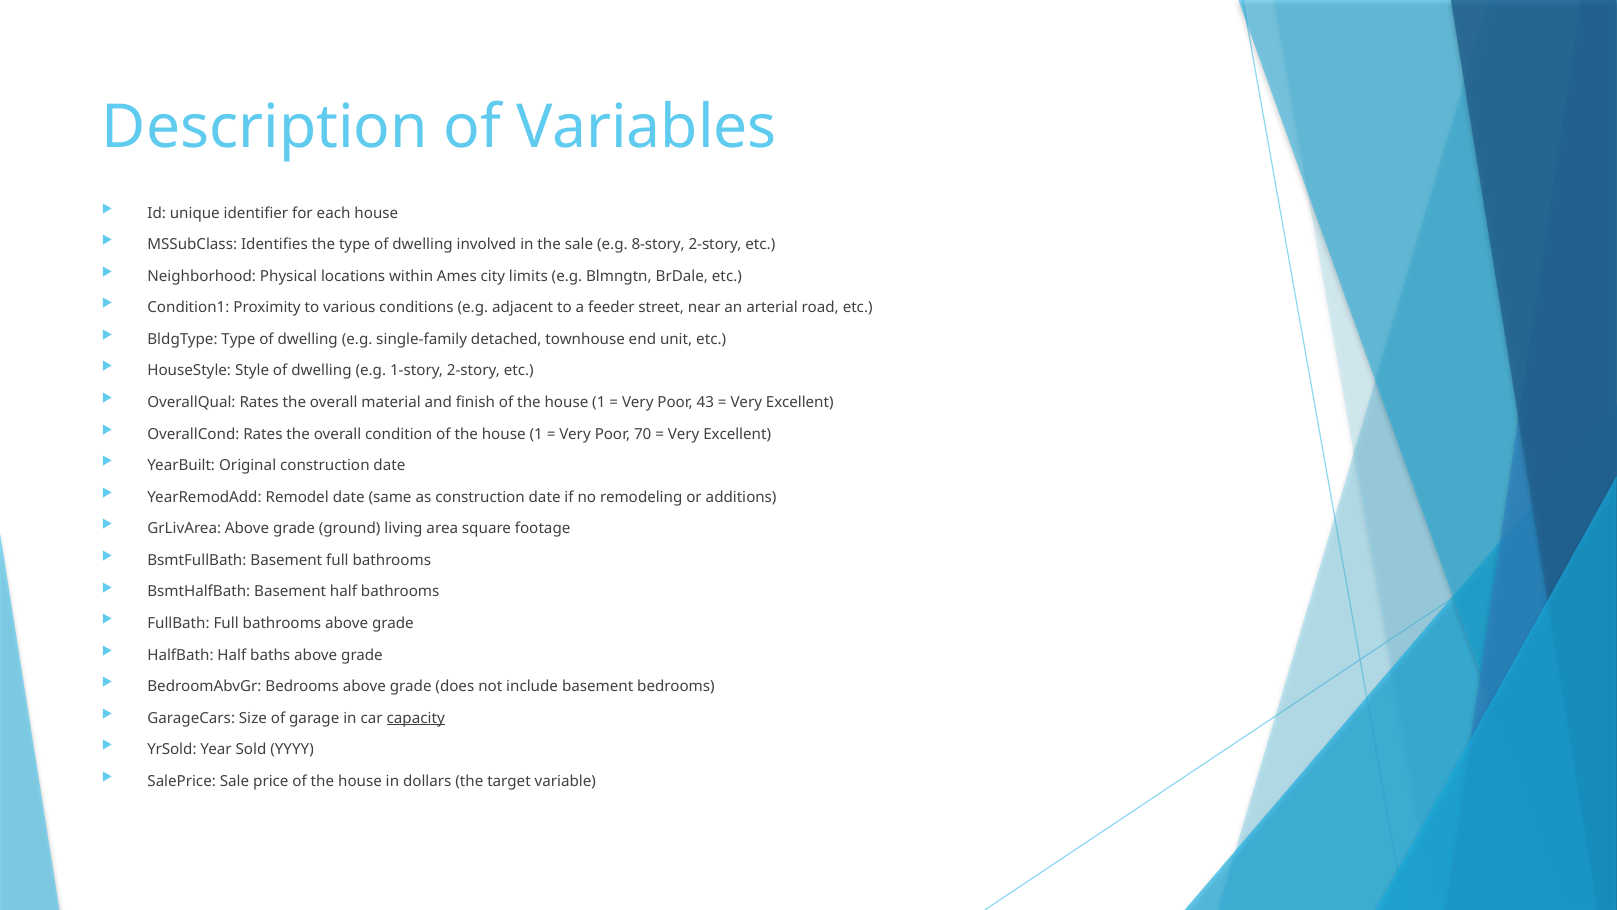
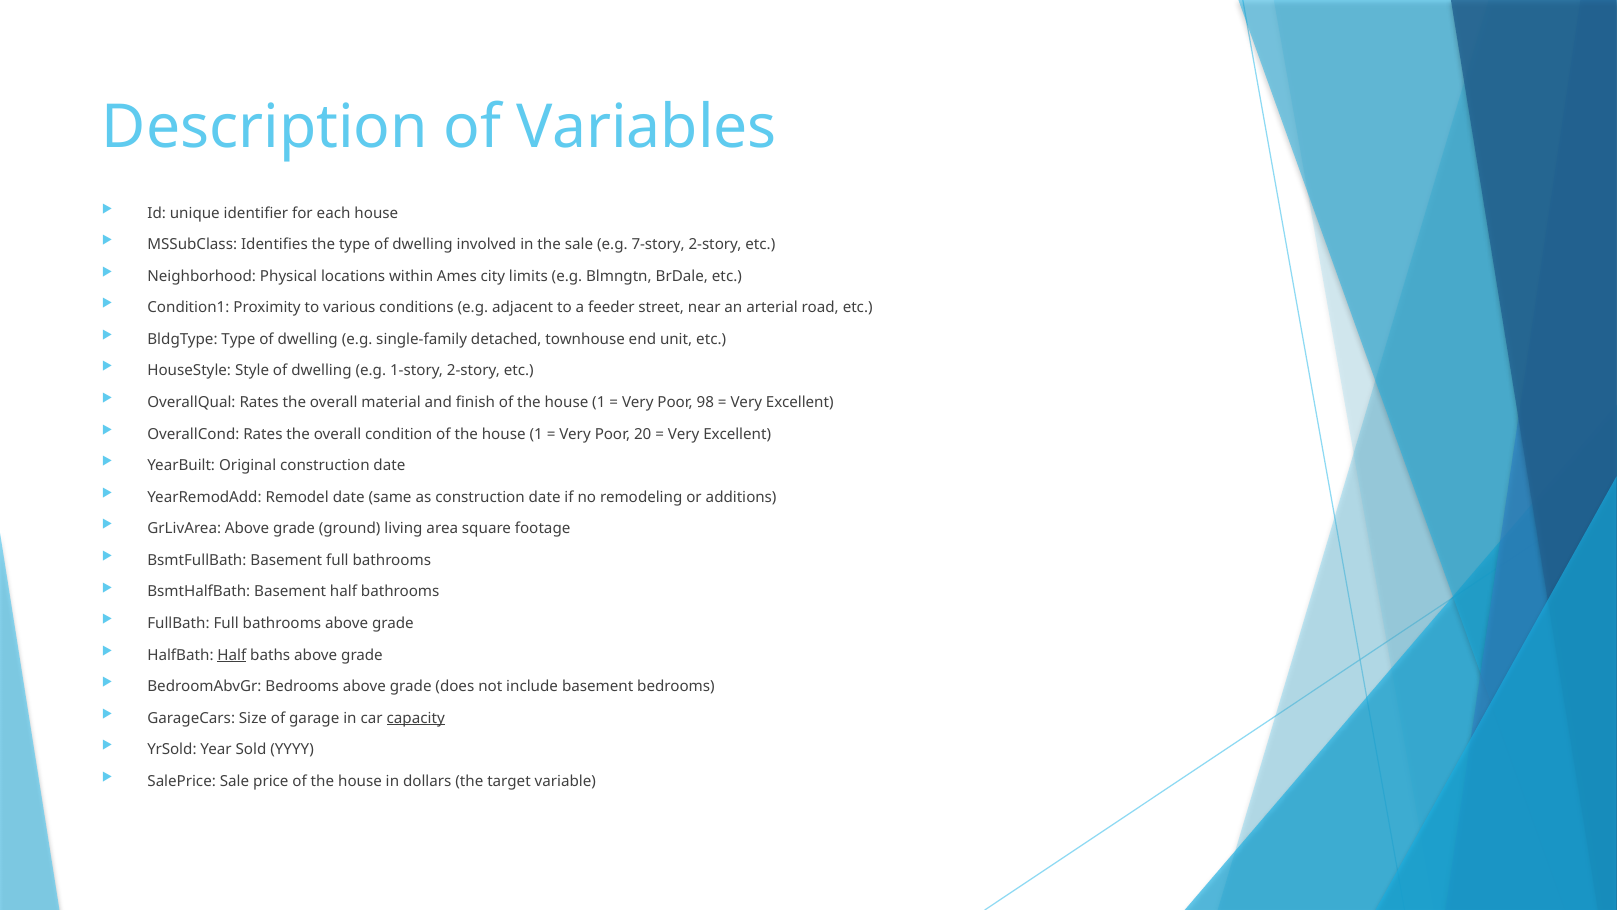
8-story: 8-story -> 7-story
43: 43 -> 98
70: 70 -> 20
Half at (232, 655) underline: none -> present
